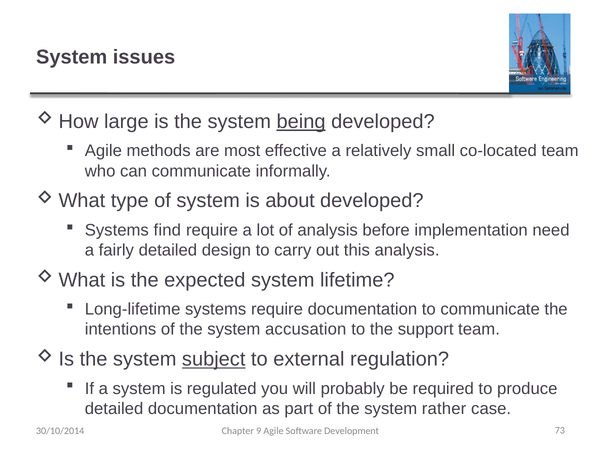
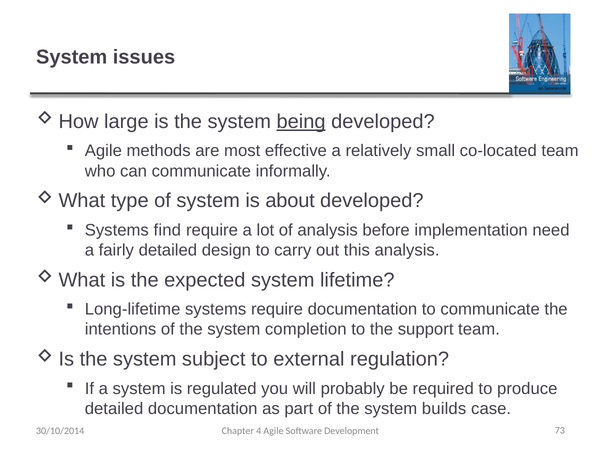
accusation: accusation -> completion
subject underline: present -> none
rather: rather -> builds
9: 9 -> 4
